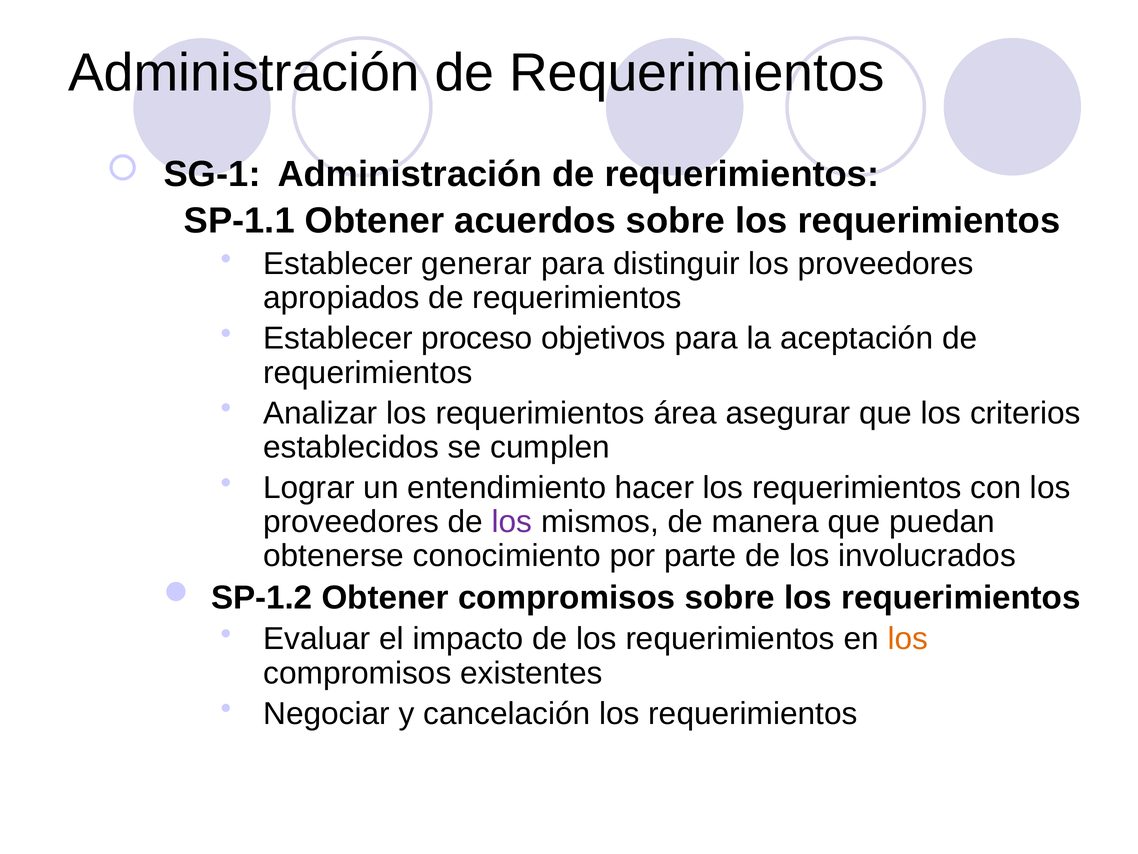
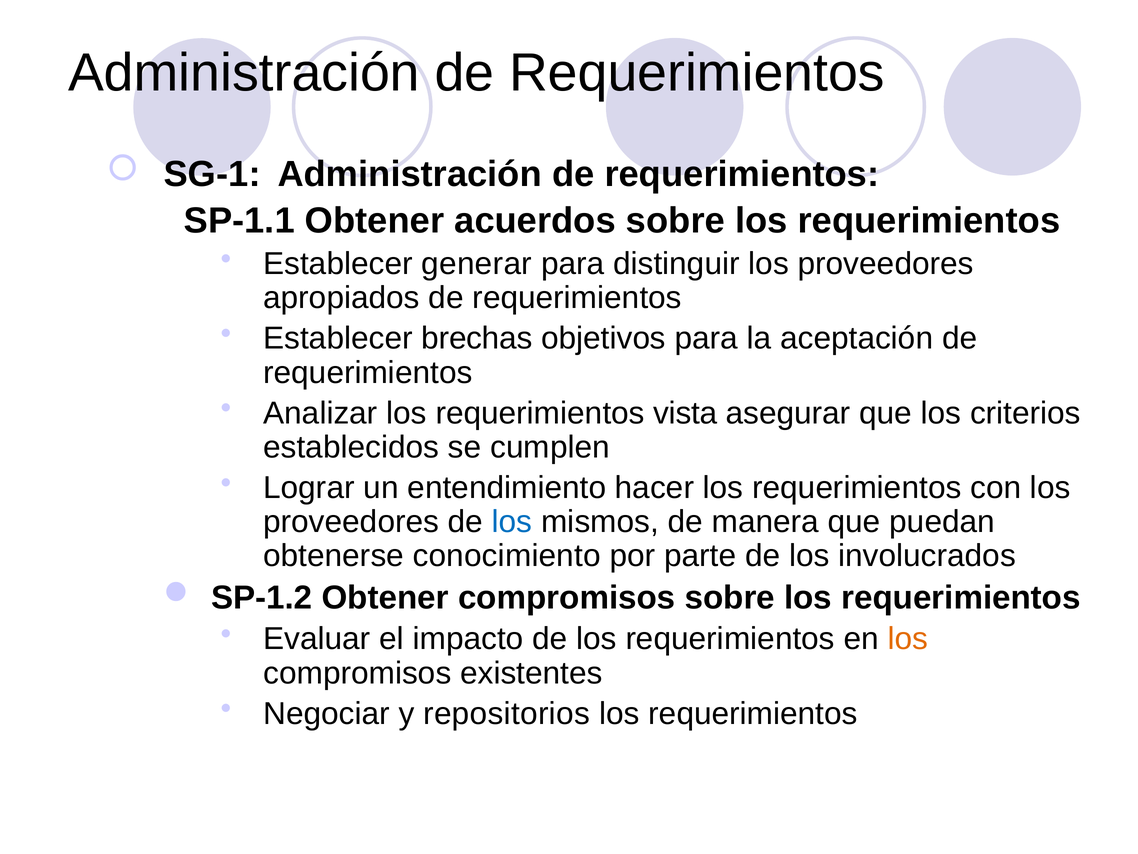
proceso: proceso -> brechas
área: área -> vista
los at (512, 522) colour: purple -> blue
cancelación: cancelación -> repositorios
